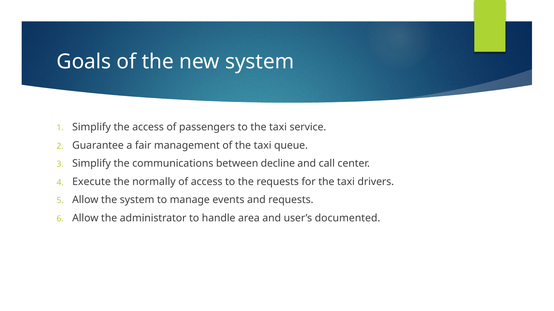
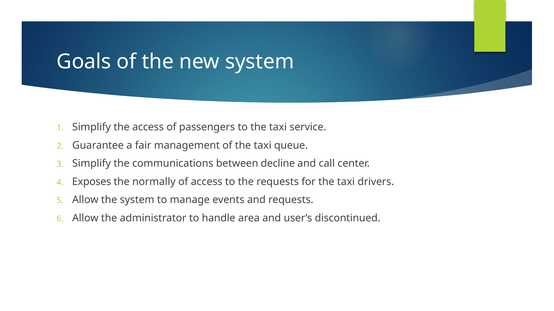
Execute: Execute -> Exposes
documented: documented -> discontinued
